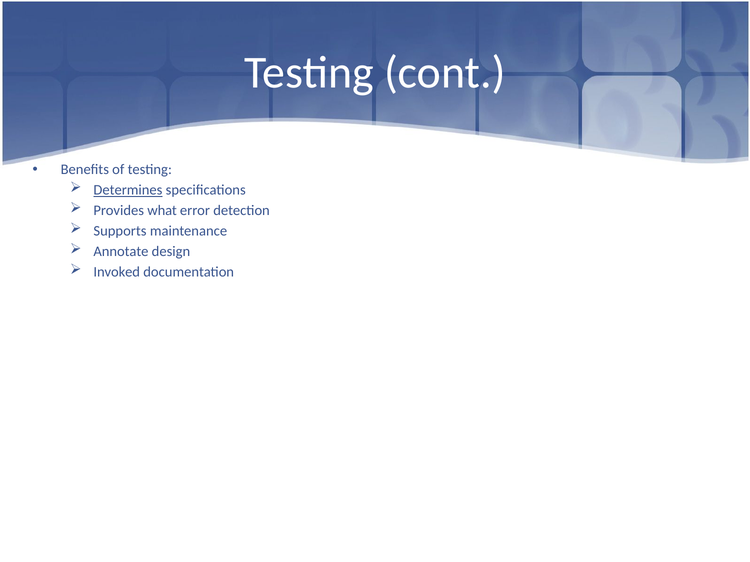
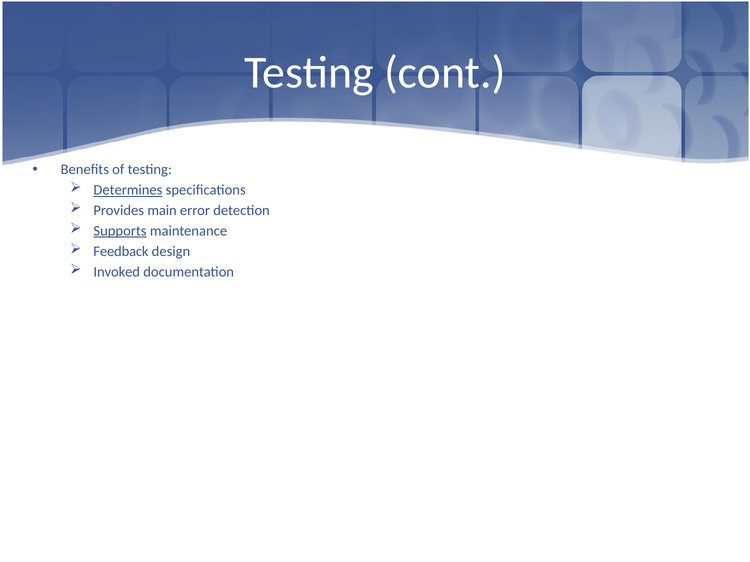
what: what -> main
Supports underline: none -> present
Annotate: Annotate -> Feedback
